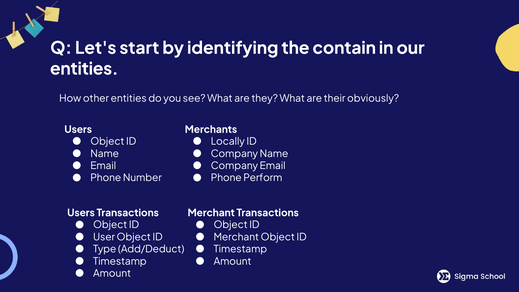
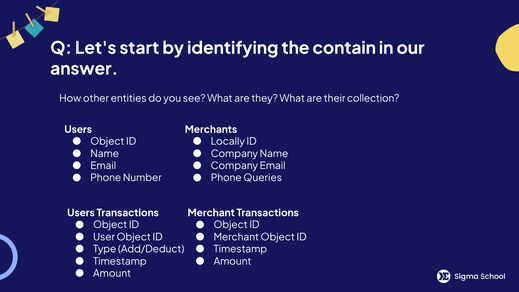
entities at (84, 69): entities -> answer
obviously: obviously -> collection
Perform: Perform -> Queries
